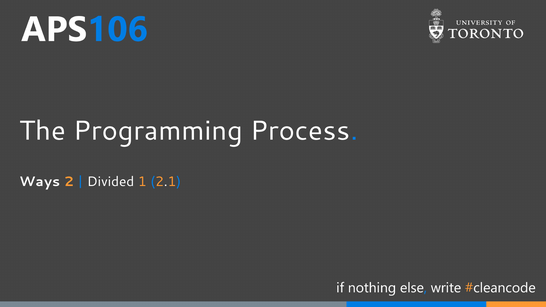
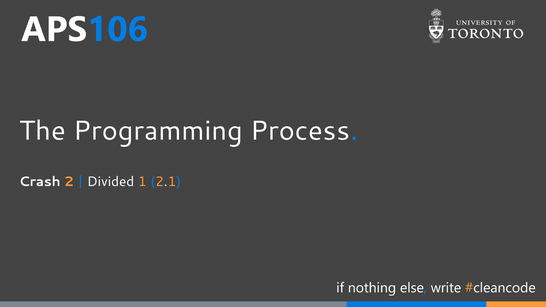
Ways: Ways -> Crash
